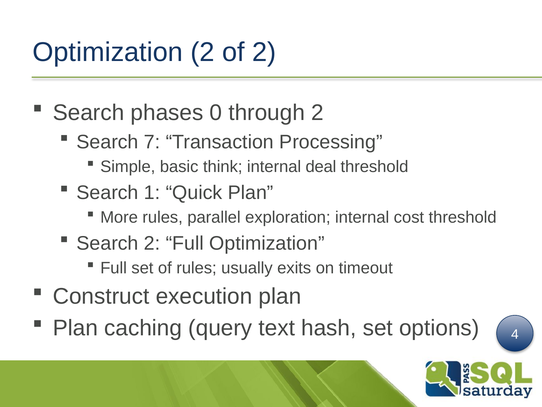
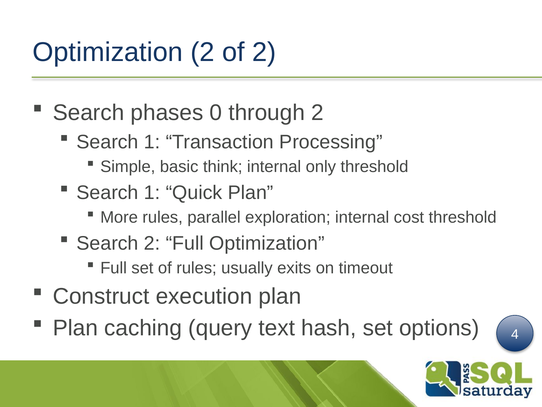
7 at (152, 142): 7 -> 1
deal: deal -> only
